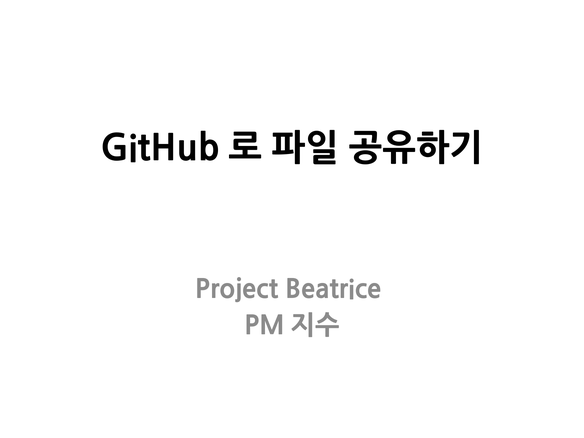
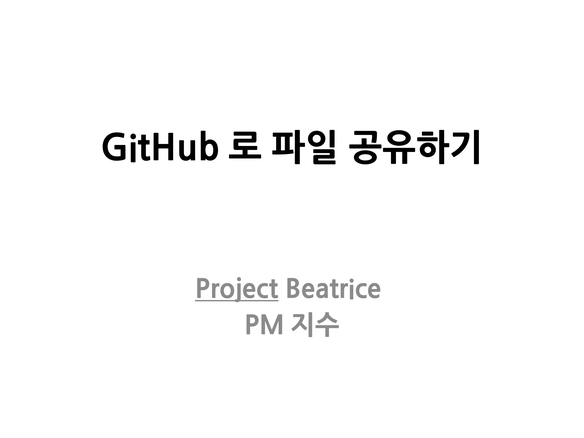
Project underline: none -> present
